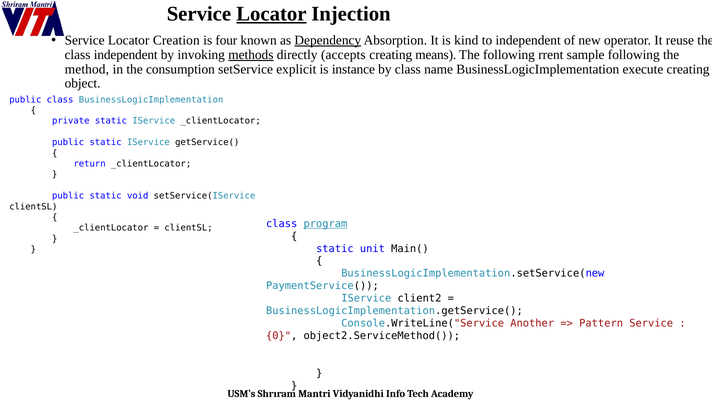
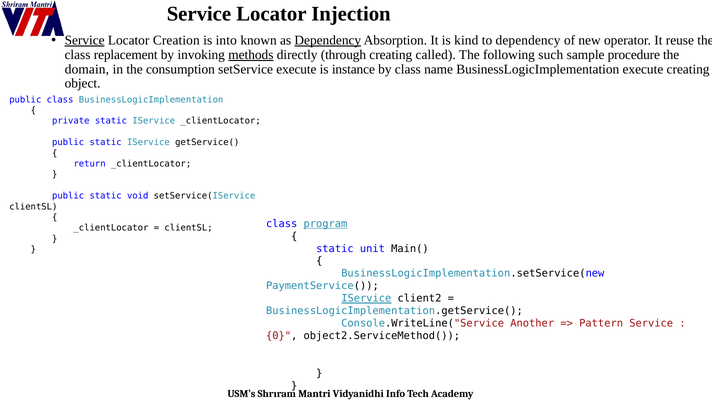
Locator at (271, 14) underline: present -> none
Service at (85, 40) underline: none -> present
four: four -> into
to independent: independent -> dependency
class independent: independent -> replacement
accepts: accepts -> through
means: means -> called
rrent: rrent -> such
sample following: following -> procedure
method: method -> domain
setService explicit: explicit -> execute
IService at (366, 298) underline: none -> present
